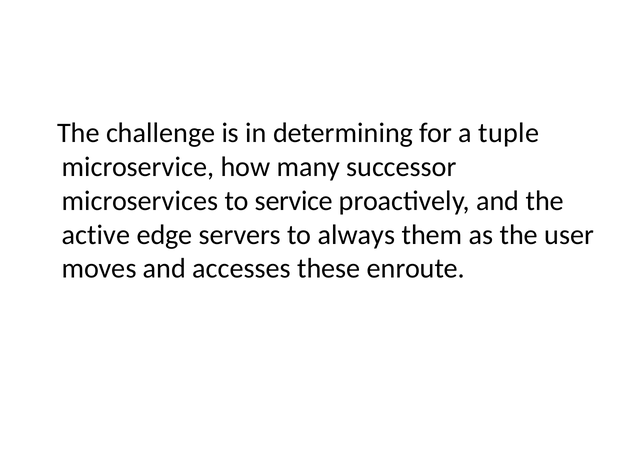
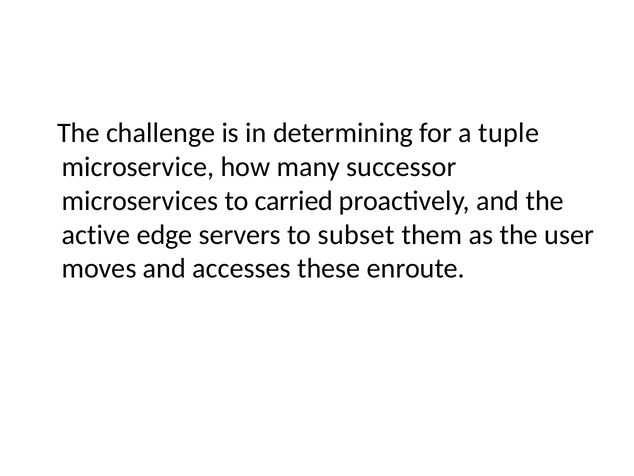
service: service -> carried
always: always -> subset
